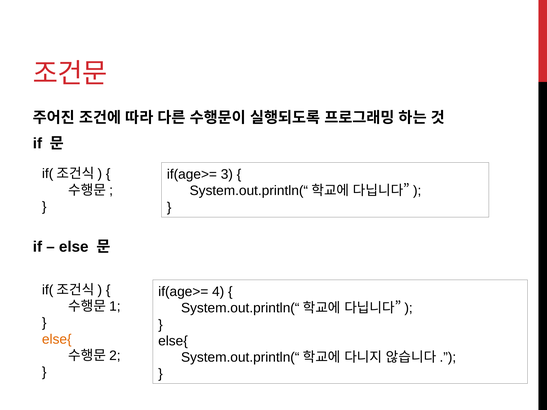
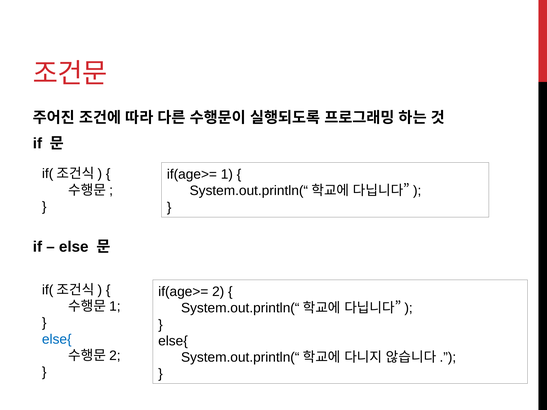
3: 3 -> 1
4: 4 -> 2
else{ at (57, 339) colour: orange -> blue
